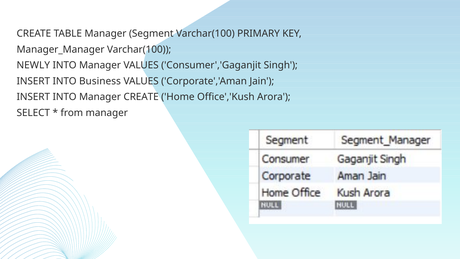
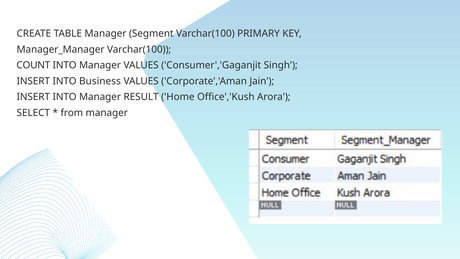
NEWLY: NEWLY -> COUNT
Manager CREATE: CREATE -> RESULT
